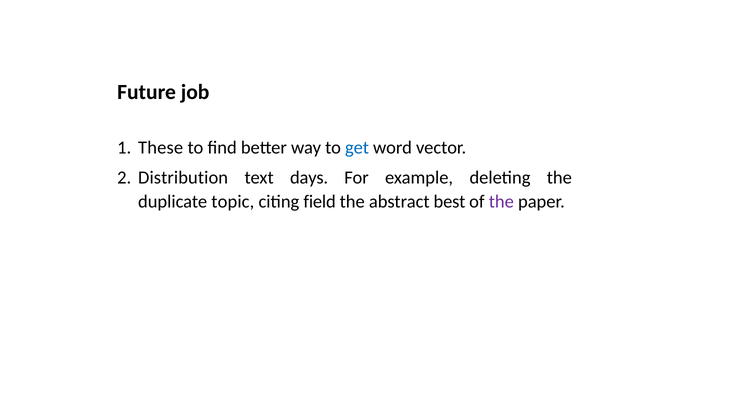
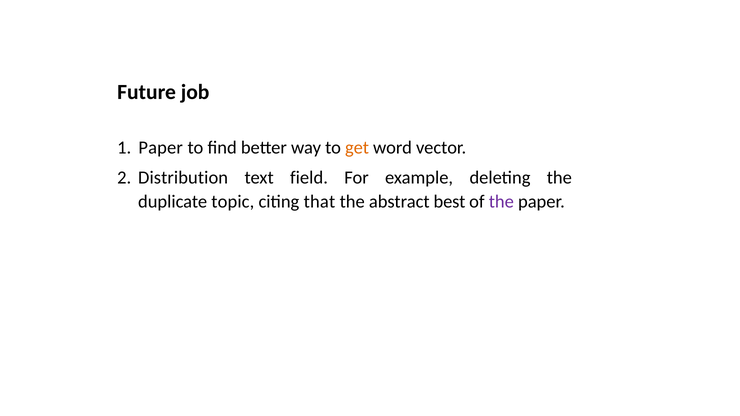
These at (161, 148): These -> Paper
get colour: blue -> orange
days: days -> field
field: field -> that
